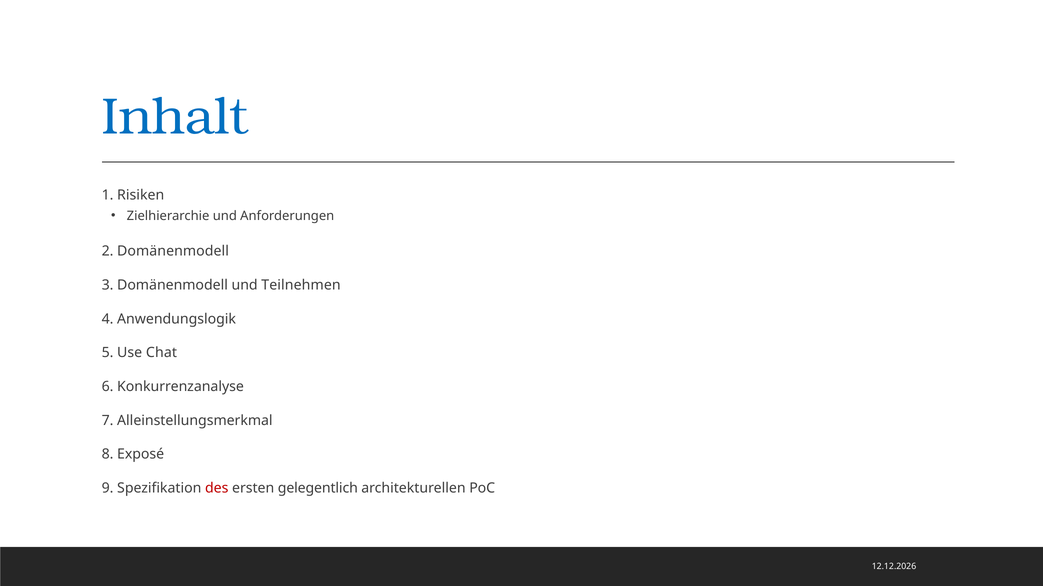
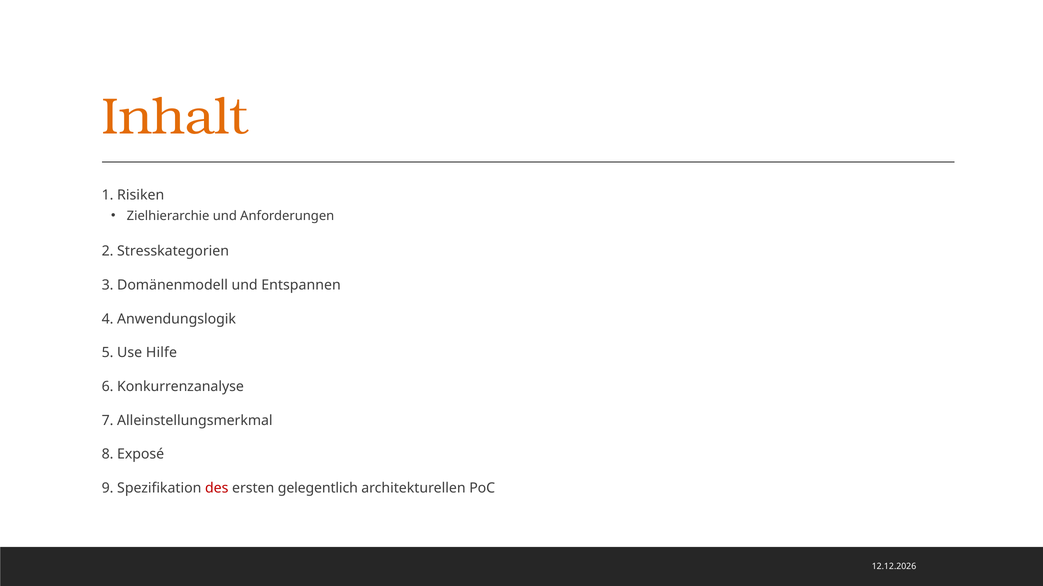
Inhalt colour: blue -> orange
2 Domänenmodell: Domänenmodell -> Stresskategorien
Teilnehmen: Teilnehmen -> Entspannen
Chat: Chat -> Hilfe
